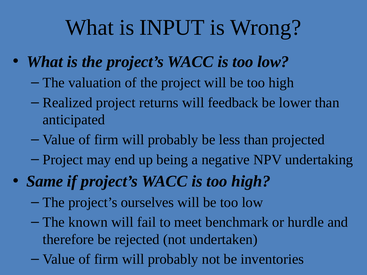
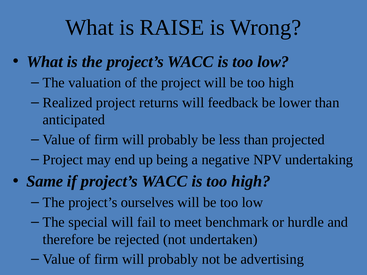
INPUT: INPUT -> RAISE
known: known -> special
inventories: inventories -> advertising
